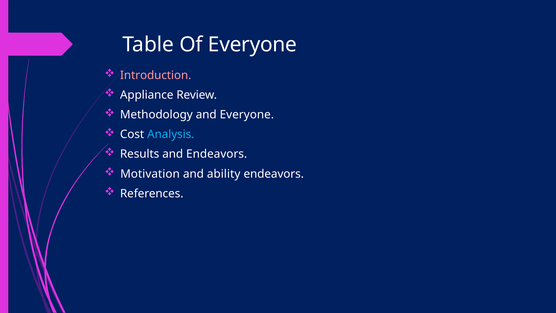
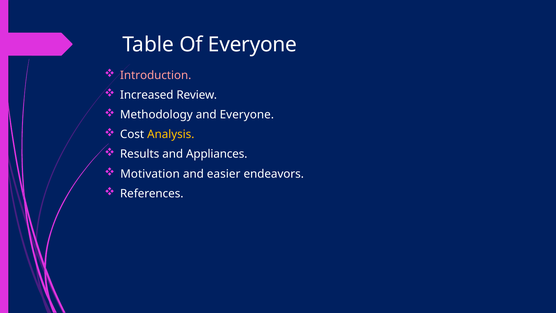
Appliance: Appliance -> Increased
Analysis colour: light blue -> yellow
and Endeavors: Endeavors -> Appliances
ability: ability -> easier
